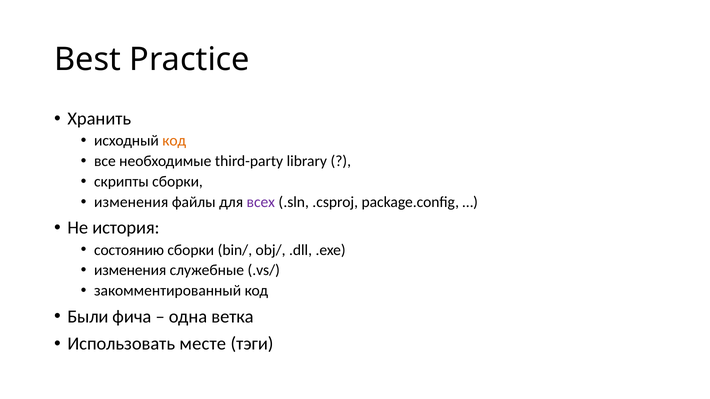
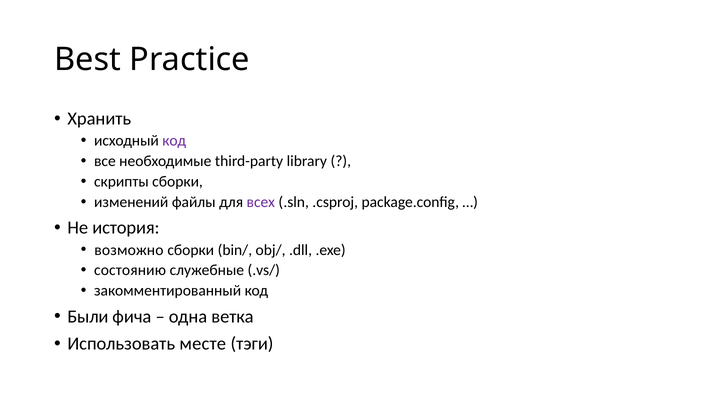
код at (174, 141) colour: orange -> purple
изменения at (131, 202): изменения -> изменений
состоянию: состоянию -> возможно
изменения at (130, 271): изменения -> состоянию
